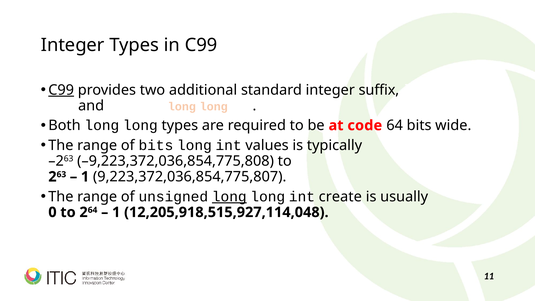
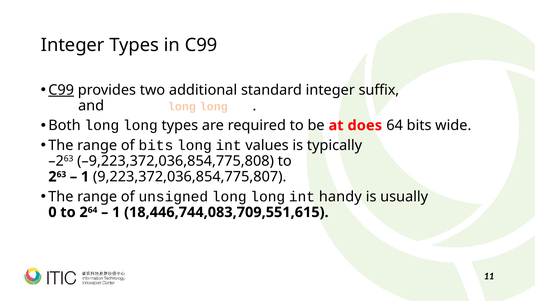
code: code -> does
long at (229, 197) underline: present -> none
create: create -> handy
12,205,918,515,927,114,048: 12,205,918,515,927,114,048 -> 18,446,744,083,709,551,615
